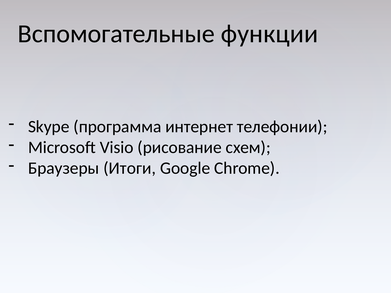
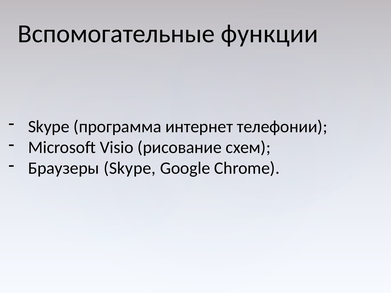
Браузеры Итоги: Итоги -> Skype
